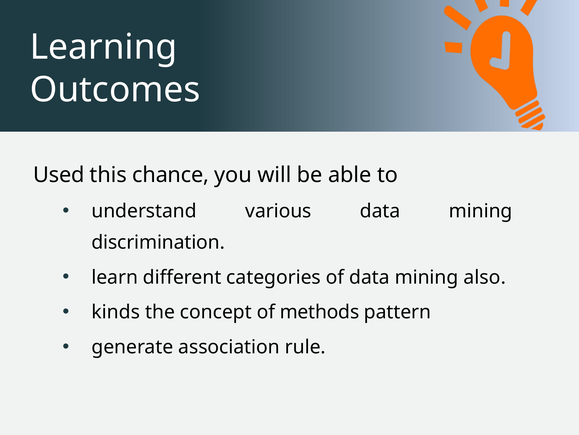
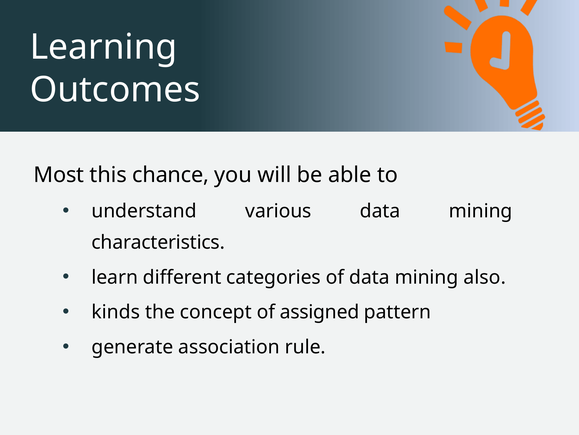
Used: Used -> Most
discrimination: discrimination -> characteristics
methods: methods -> assigned
